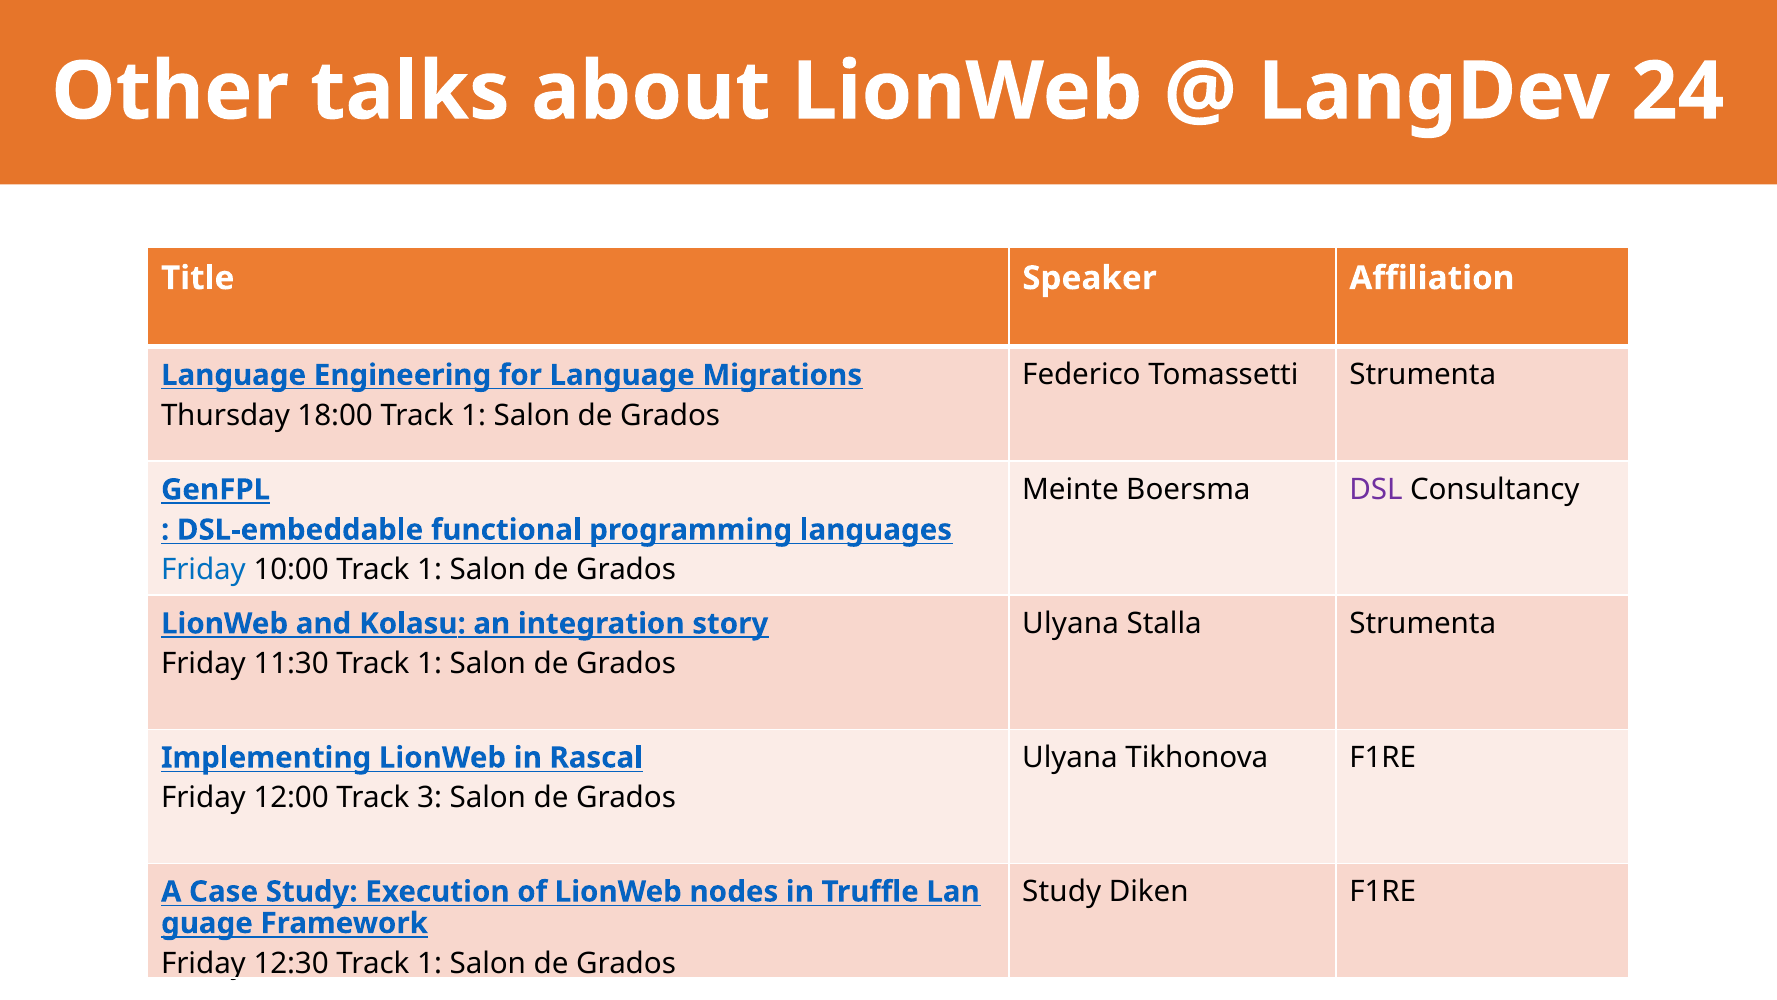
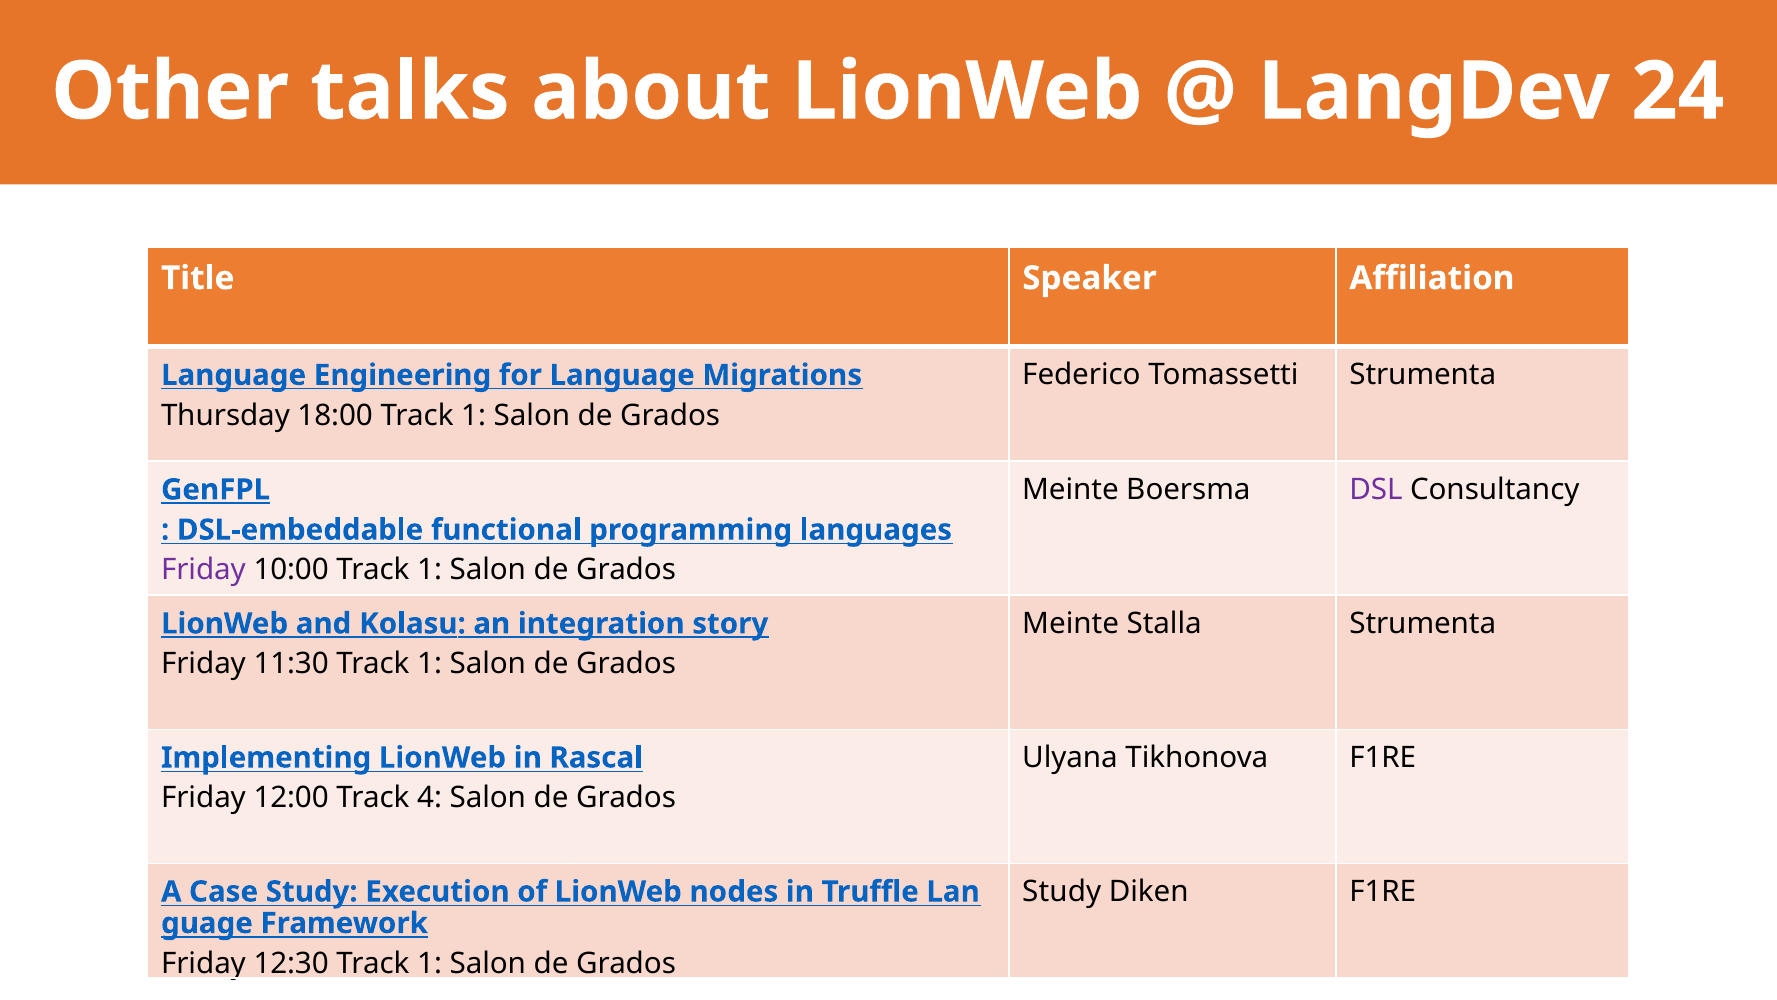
Friday at (203, 570) colour: blue -> purple
Ulyana at (1071, 623): Ulyana -> Meinte
3: 3 -> 4
